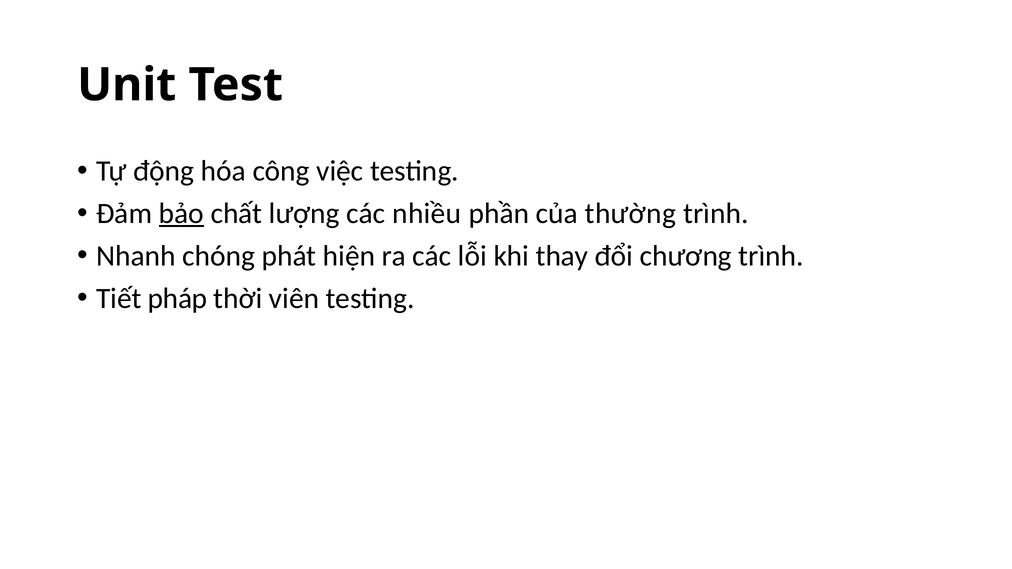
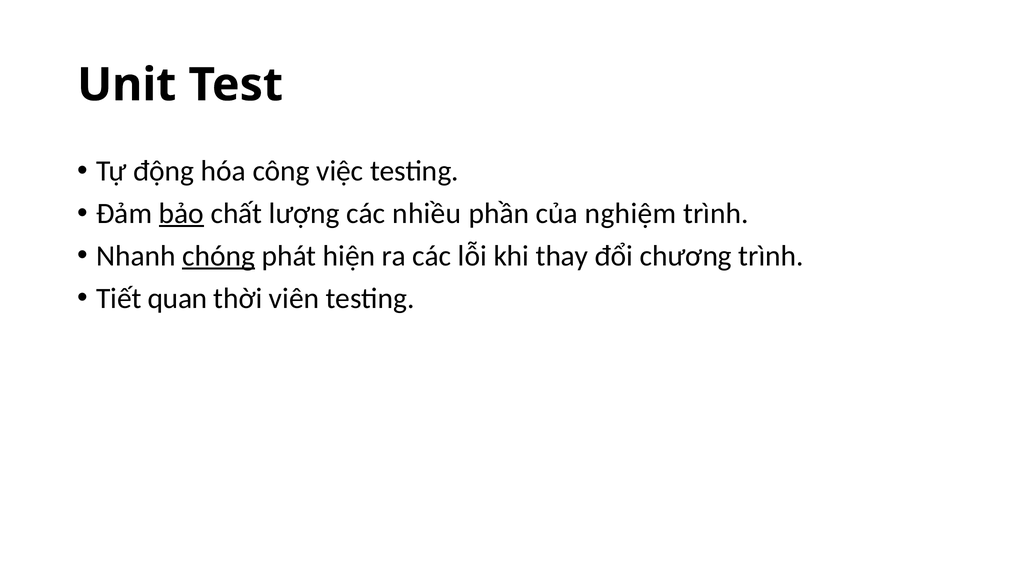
thường: thường -> nghiệm
chóng underline: none -> present
pháp: pháp -> quan
